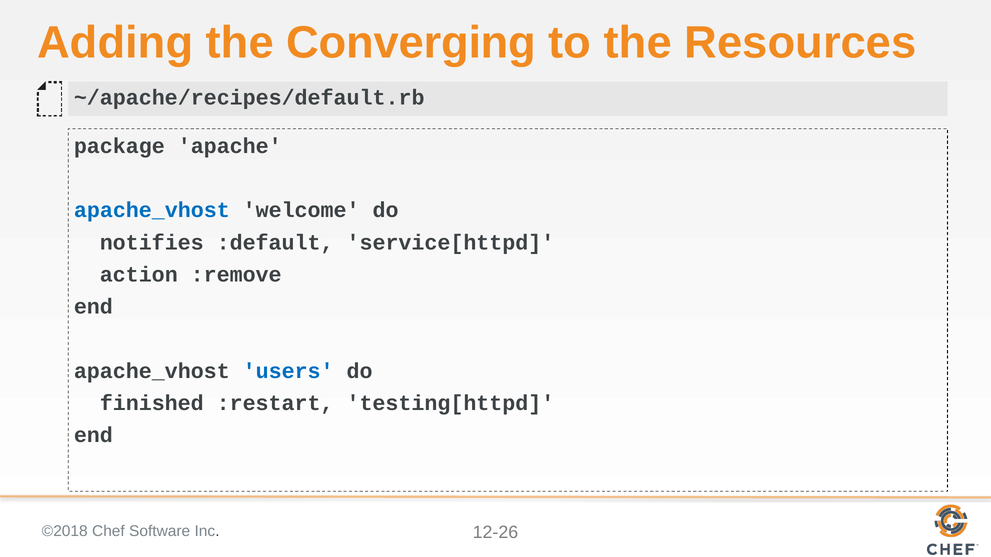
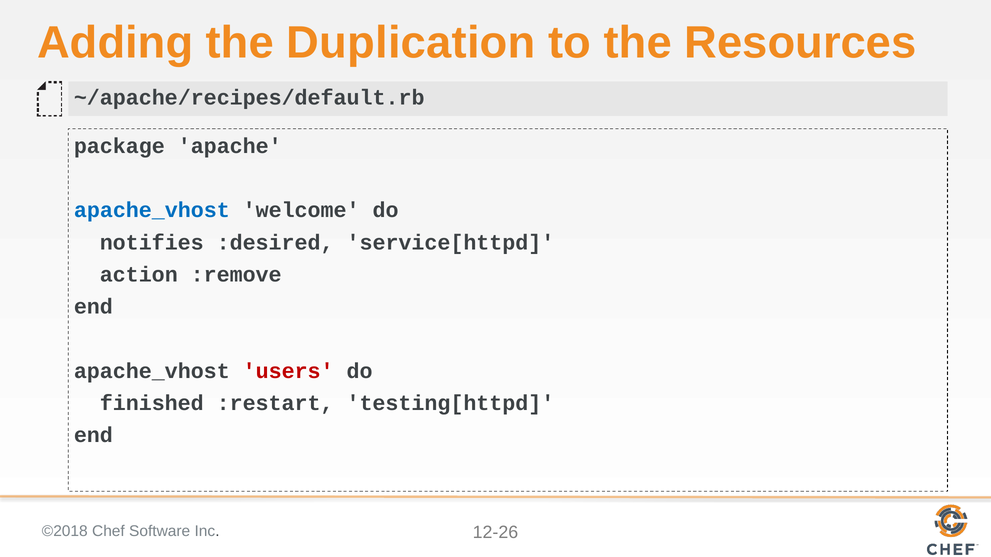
Converging: Converging -> Duplication
:default: :default -> :desired
users colour: blue -> red
